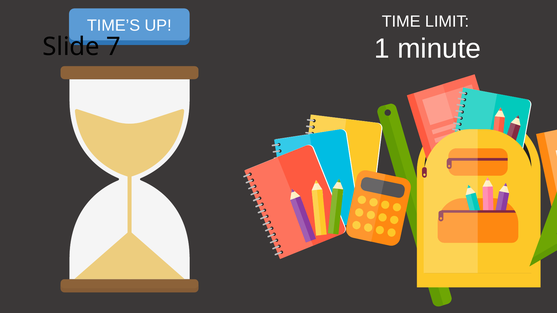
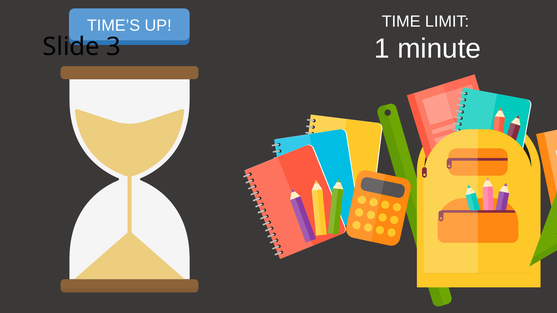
7: 7 -> 3
